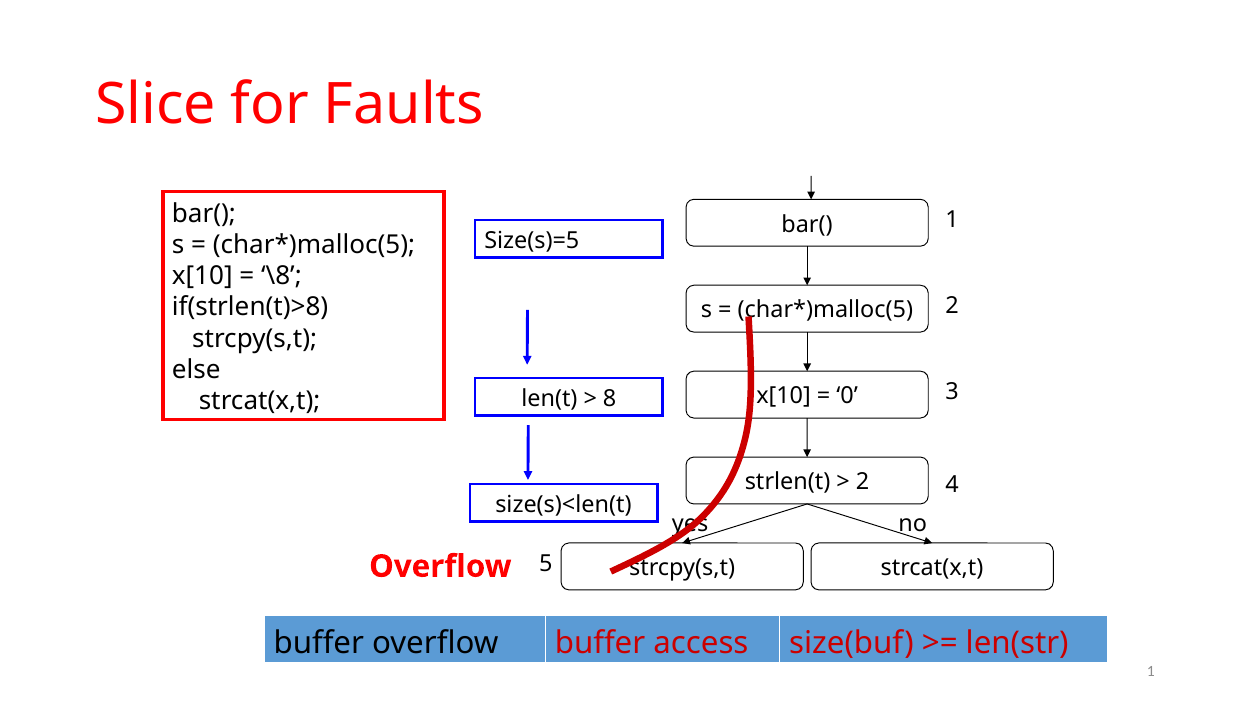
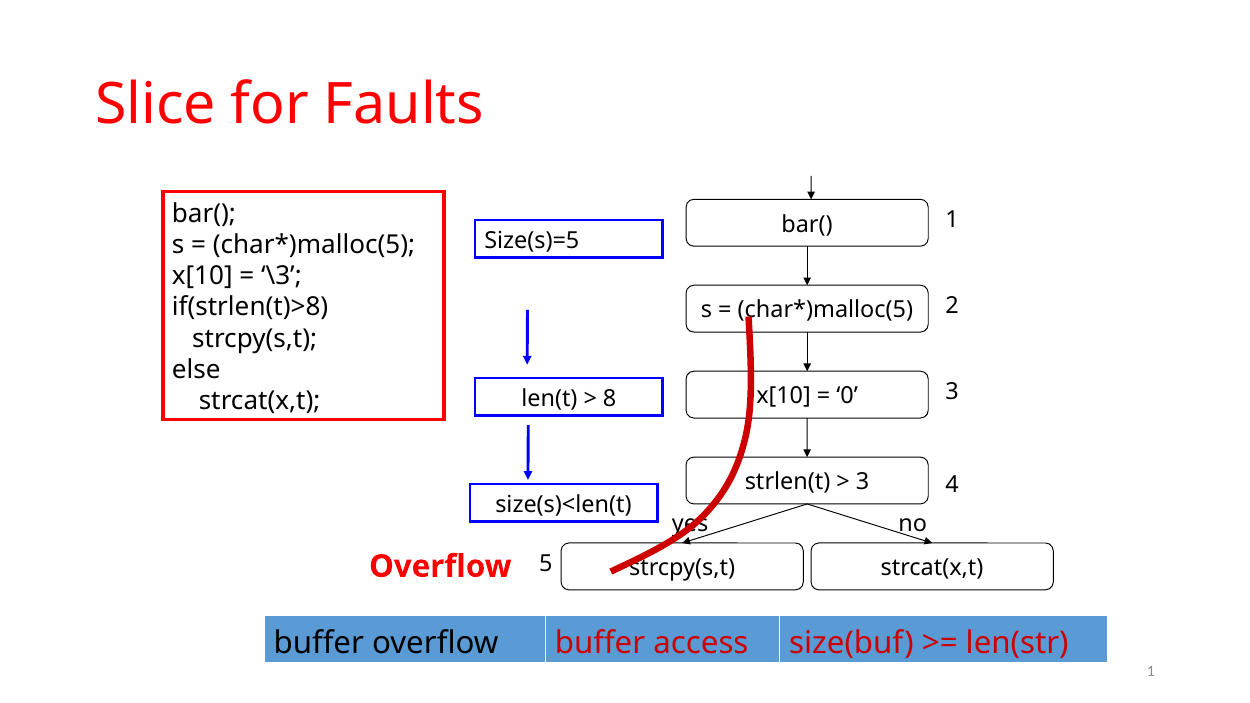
\8: \8 -> \3
2 at (863, 482): 2 -> 3
